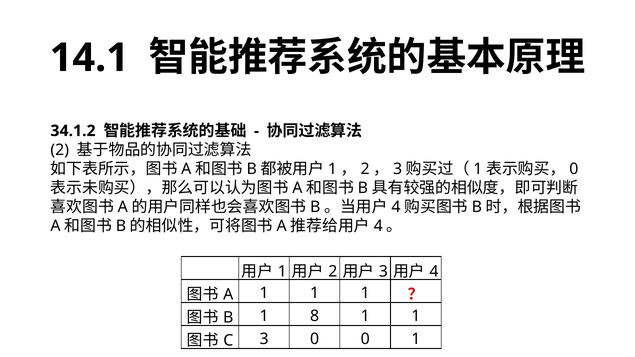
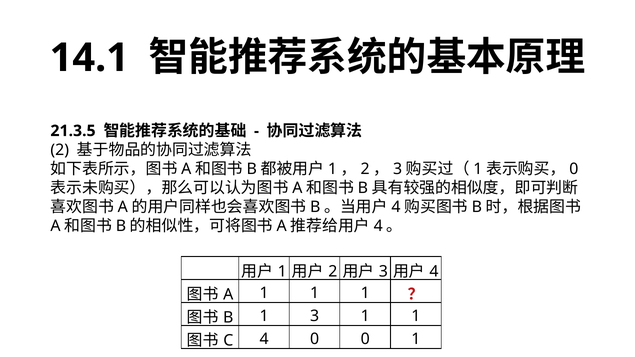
34.1.2: 34.1.2 -> 21.3.5
1 8: 8 -> 3
3 at (264, 339): 3 -> 4
